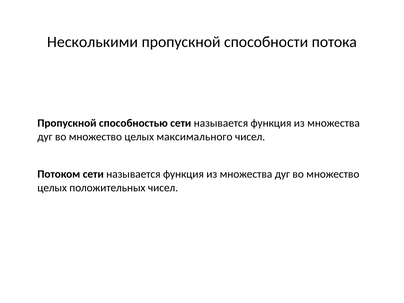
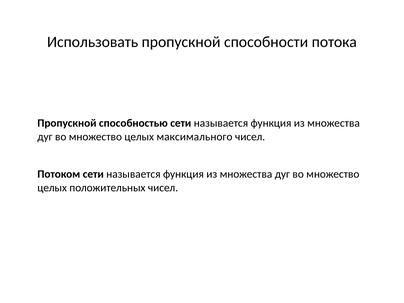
Несколькими: Несколькими -> Использовать
